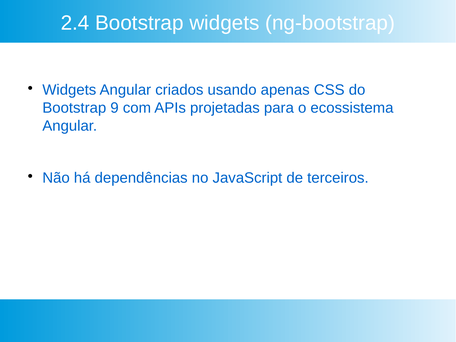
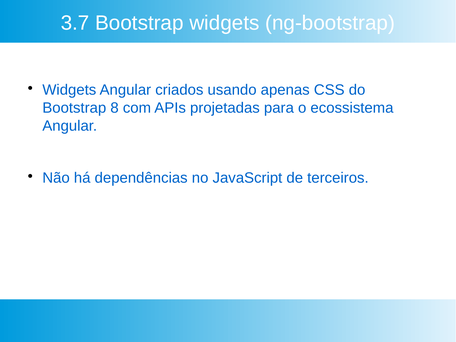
2.4: 2.4 -> 3.7
9: 9 -> 8
